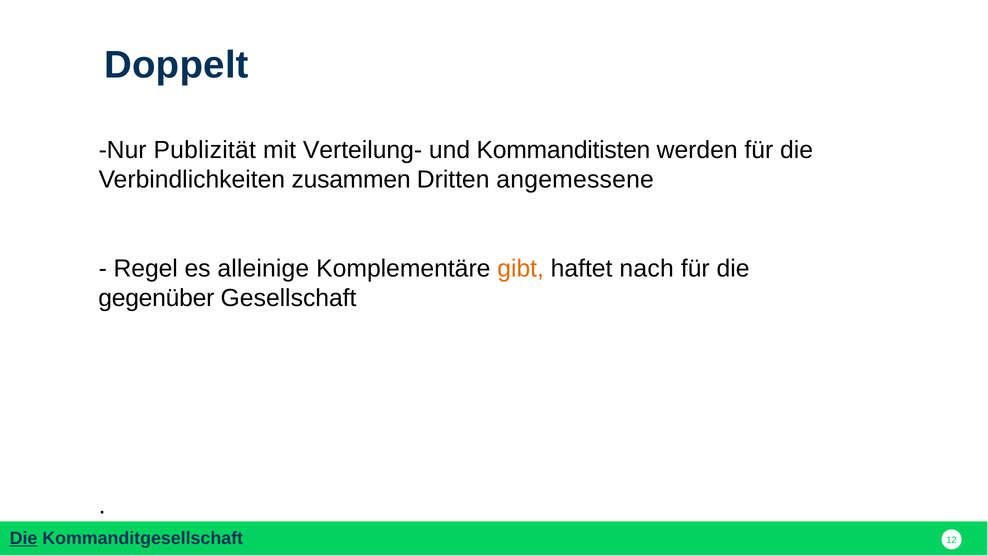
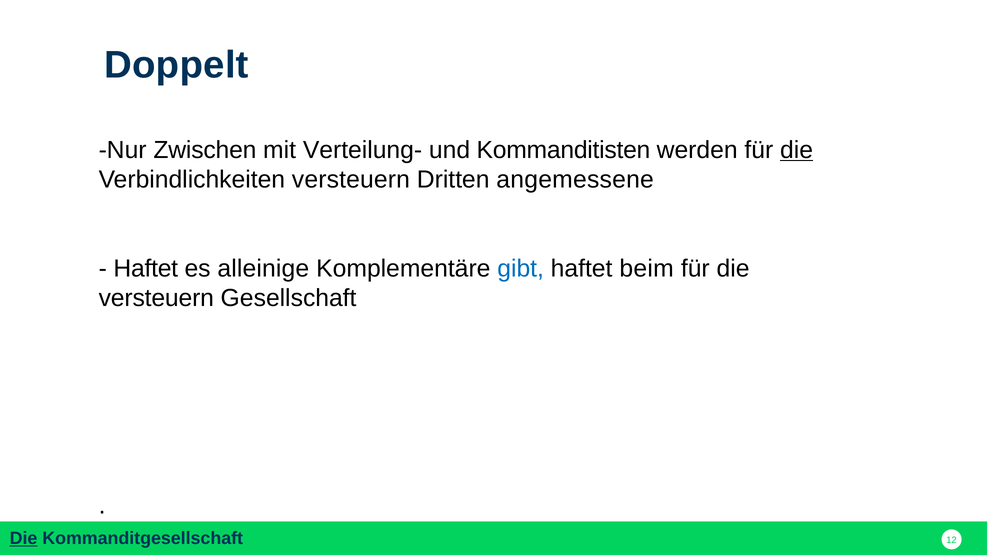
Publizität: Publizität -> Zwischen
die at (797, 150) underline: none -> present
Verbindlichkeiten zusammen: zusammen -> versteuern
Regel at (146, 268): Regel -> Haftet
gibt colour: orange -> blue
nach: nach -> beim
gegenüber at (156, 298): gegenüber -> versteuern
